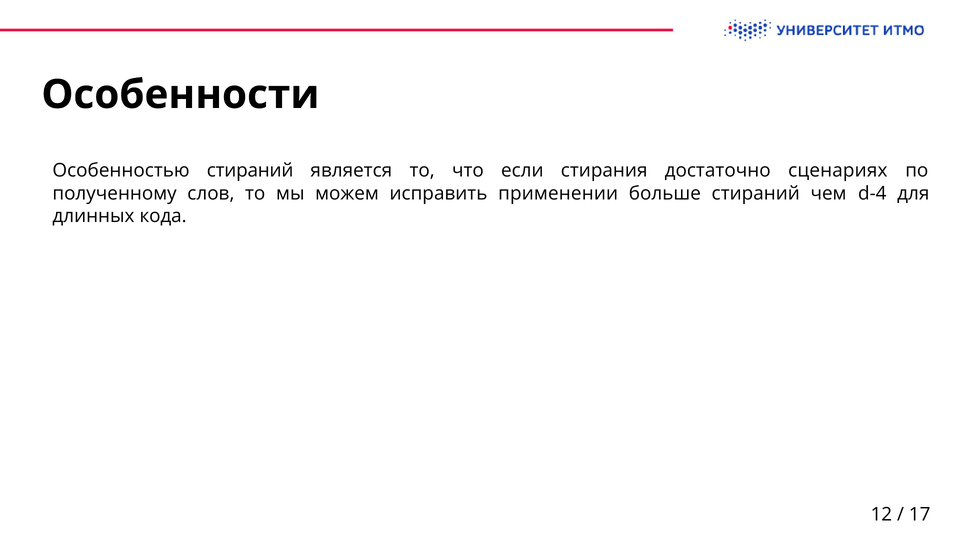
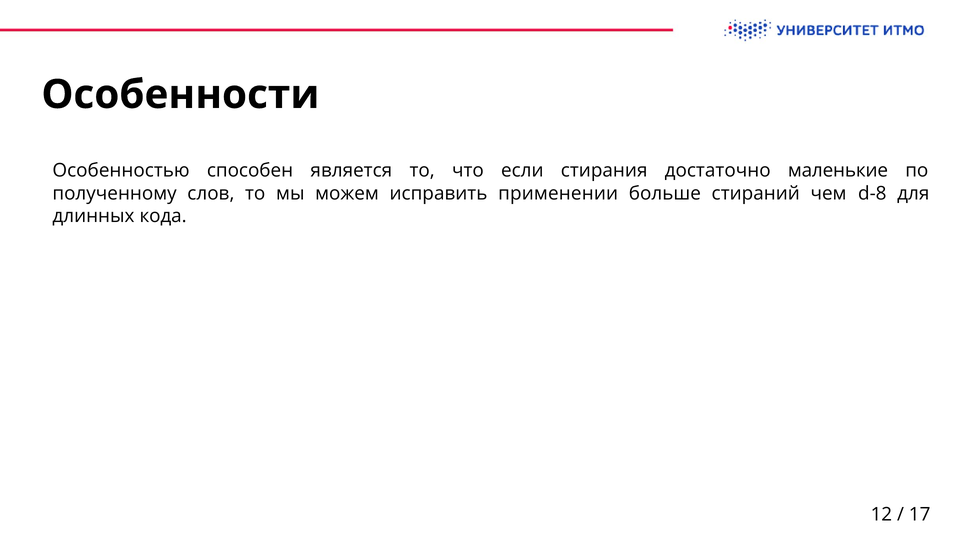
Особенностью стираний: стираний -> способен
сценариях: сценариях -> маленькие
d-4: d-4 -> d-8
